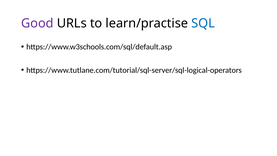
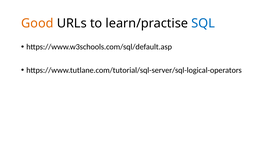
Good colour: purple -> orange
